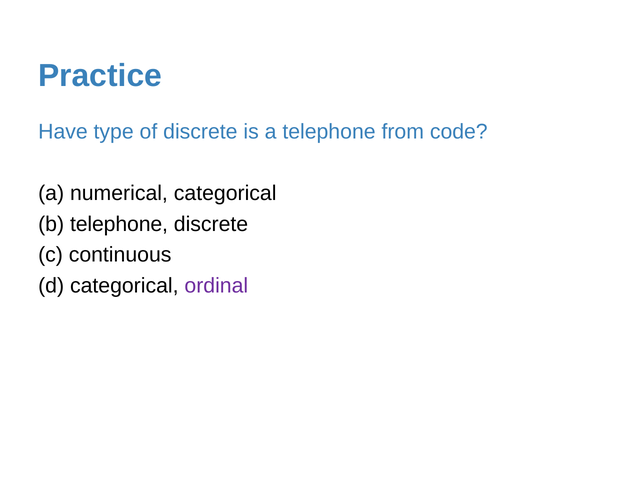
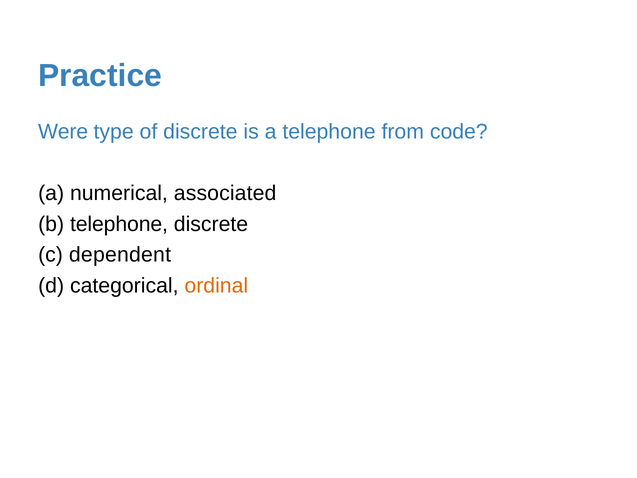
Have: Have -> Were
numerical categorical: categorical -> associated
continuous: continuous -> dependent
ordinal colour: purple -> orange
